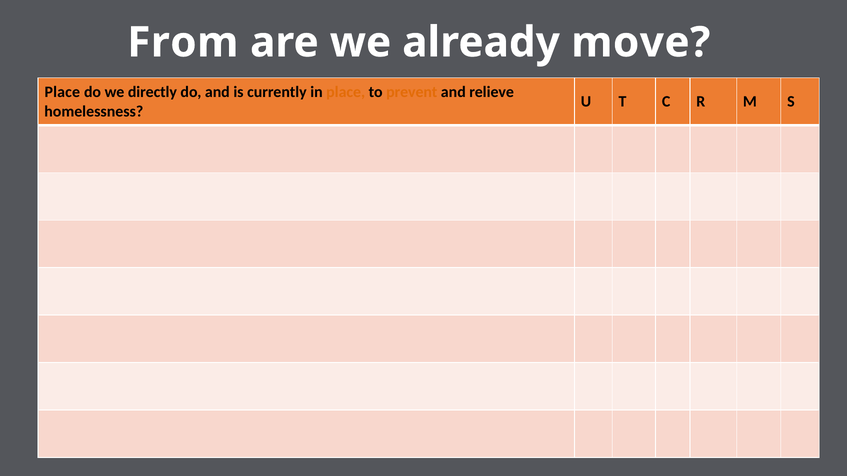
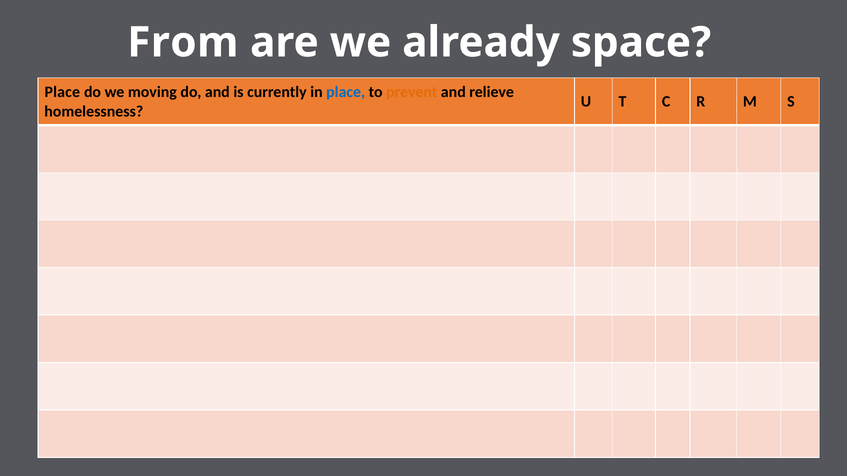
move: move -> space
directly: directly -> moving
place at (346, 92) colour: orange -> blue
